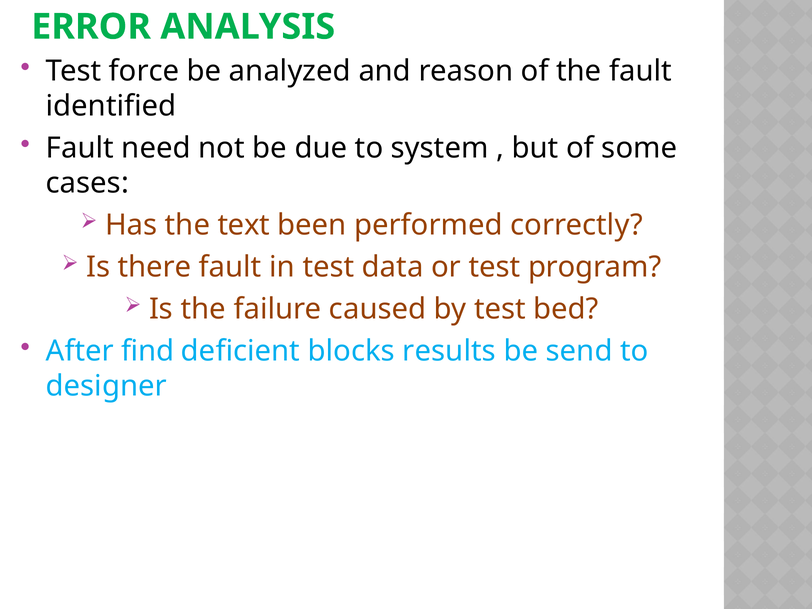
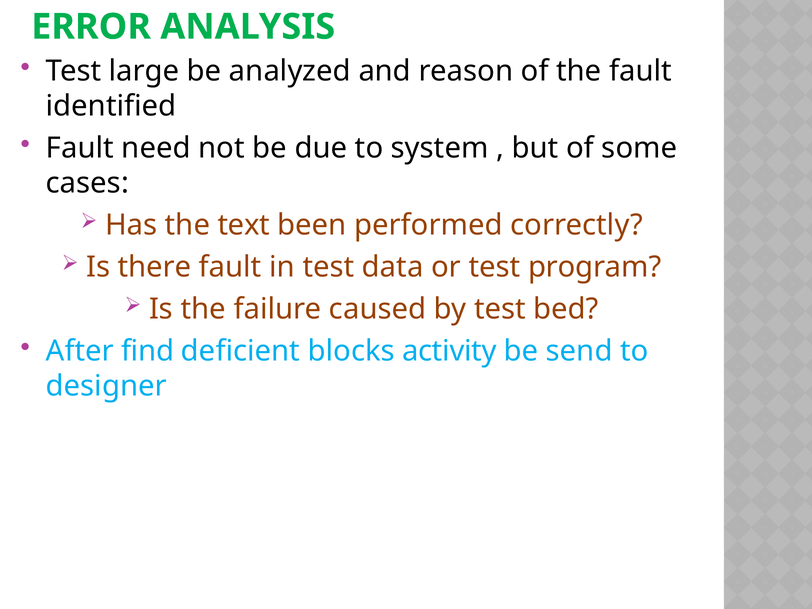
force: force -> large
results: results -> activity
